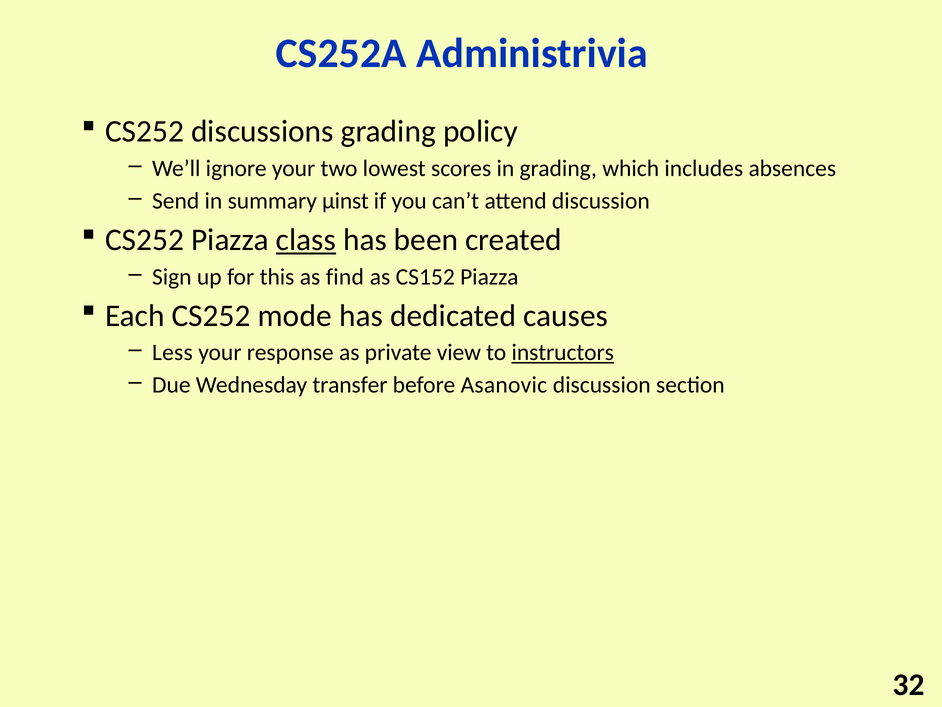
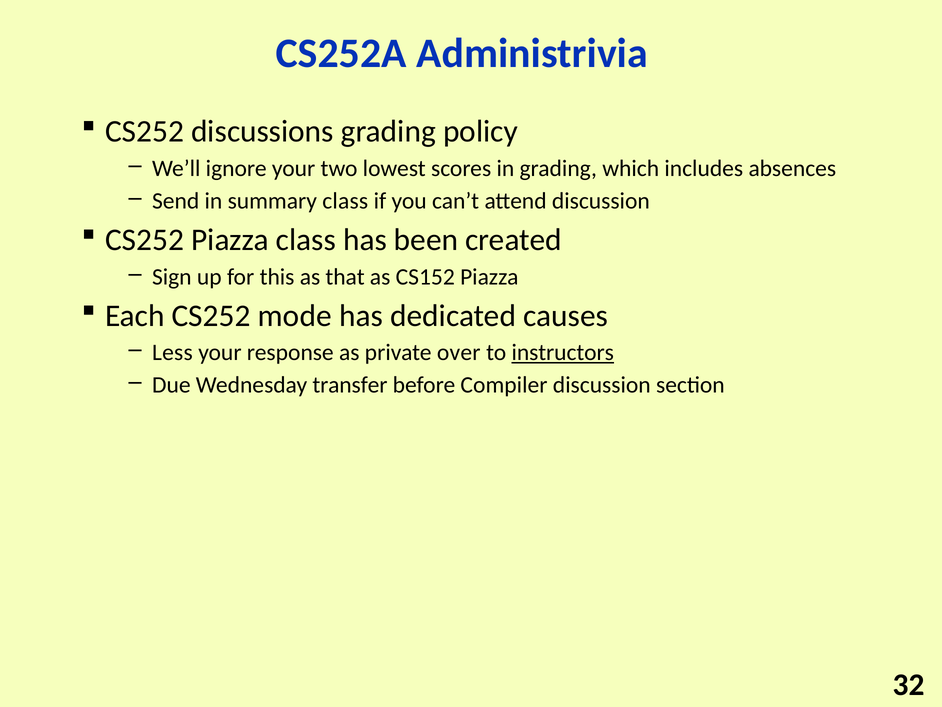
summary µinst: µinst -> class
class at (306, 240) underline: present -> none
find: find -> that
view: view -> over
Asanovic: Asanovic -> Compiler
